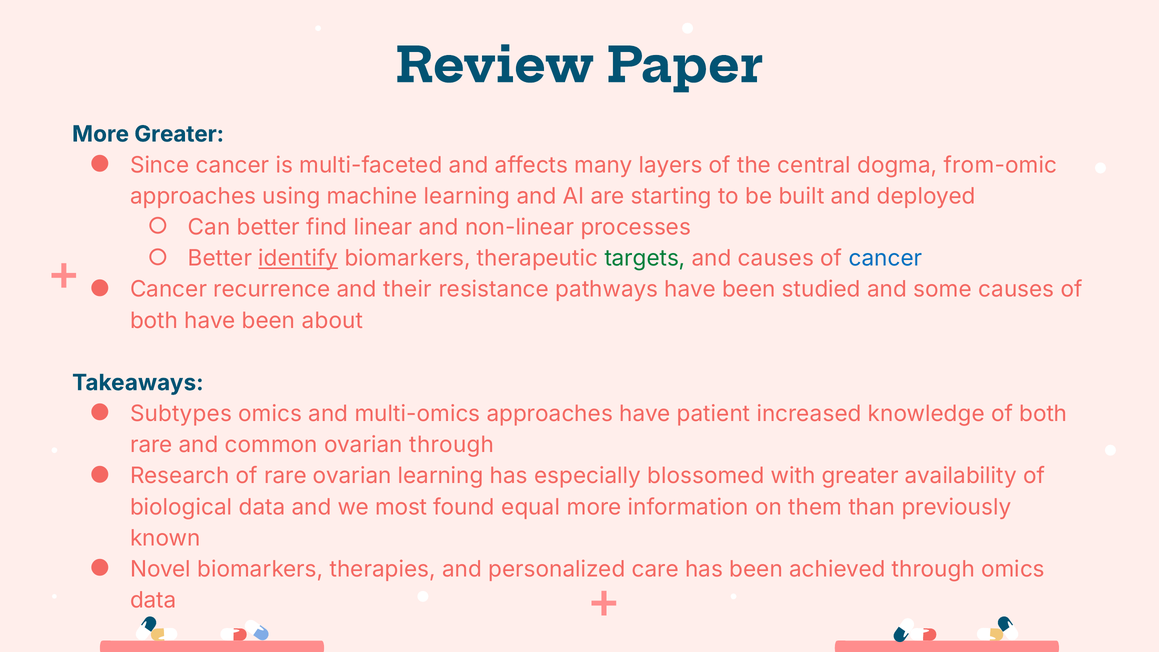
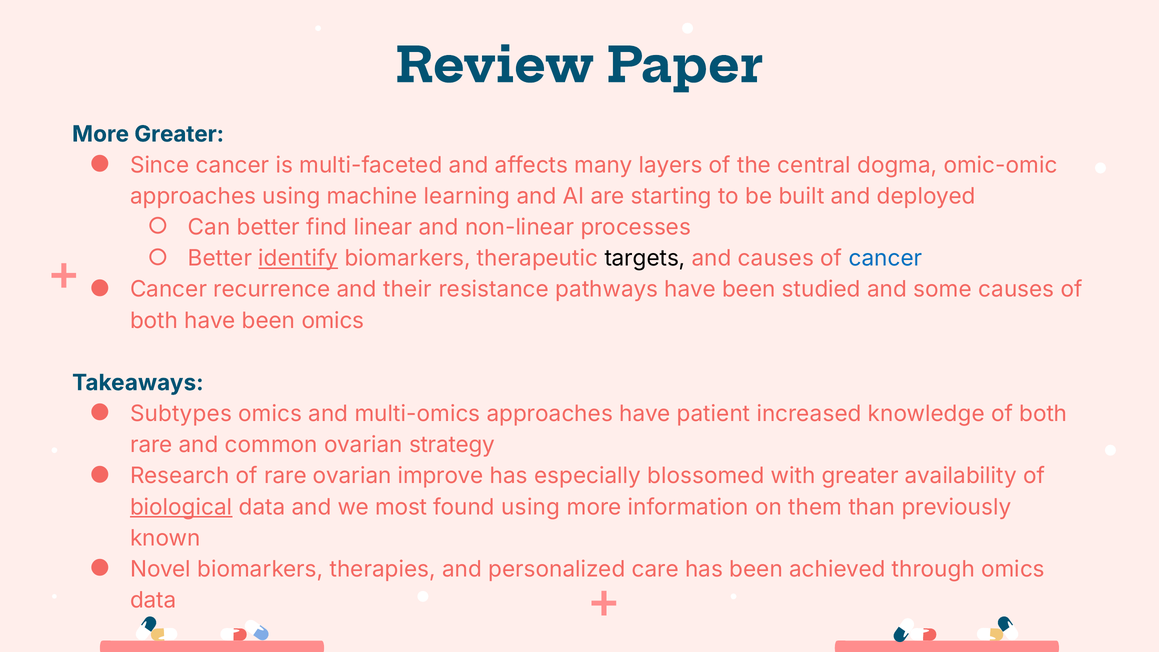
from-omic: from-omic -> omic-omic
targets colour: green -> black
been about: about -> omics
ovarian through: through -> strategy
ovarian learning: learning -> improve
biological underline: none -> present
found equal: equal -> using
